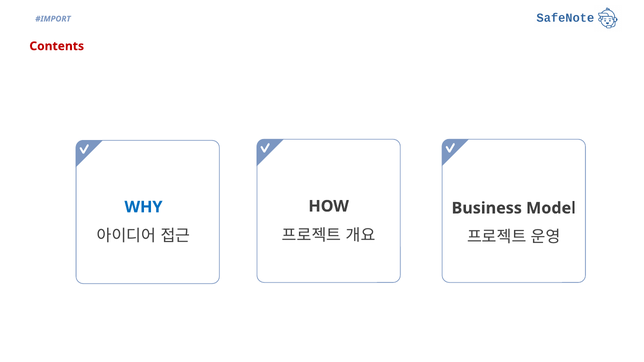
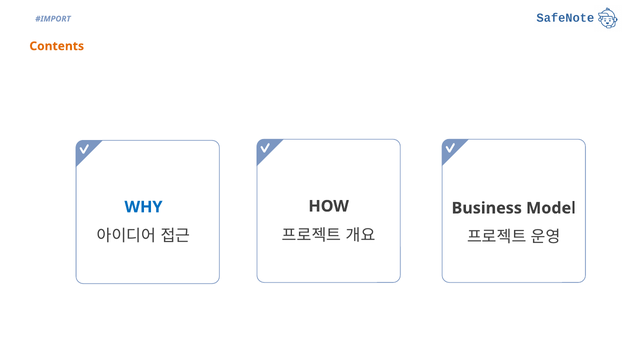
Contents colour: red -> orange
